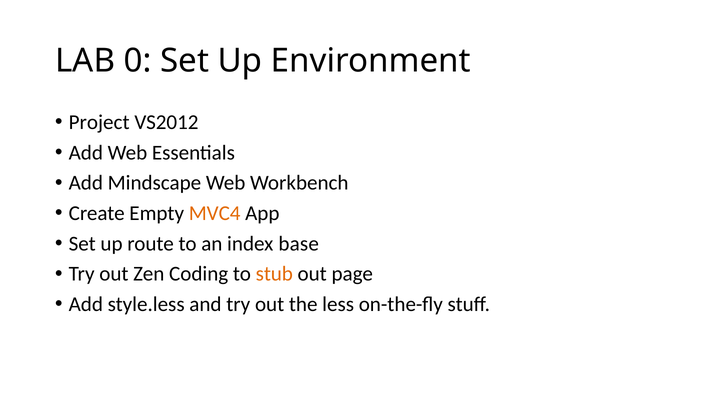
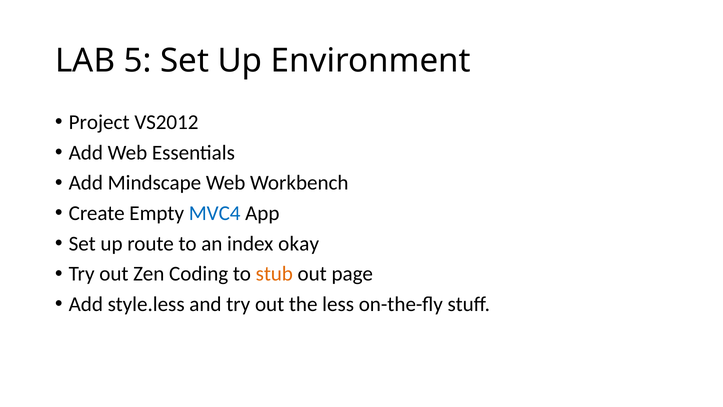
0: 0 -> 5
MVC4 colour: orange -> blue
base: base -> okay
